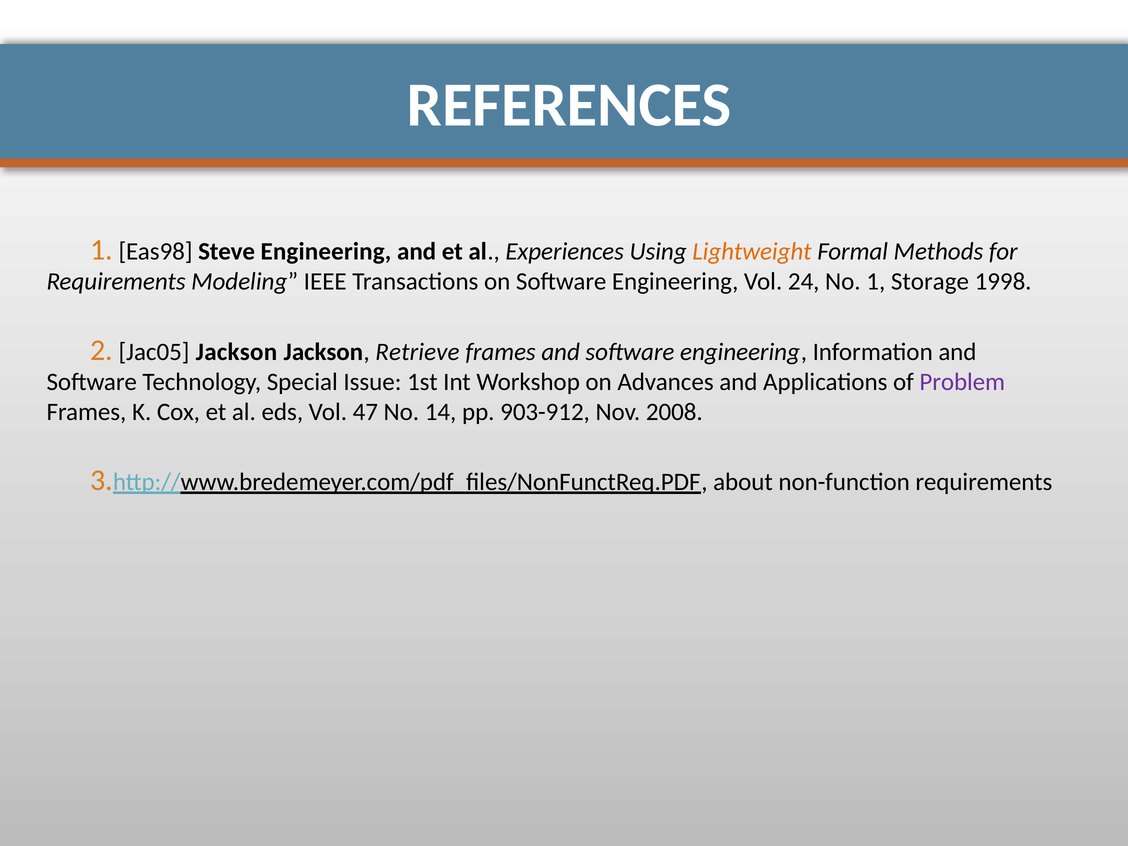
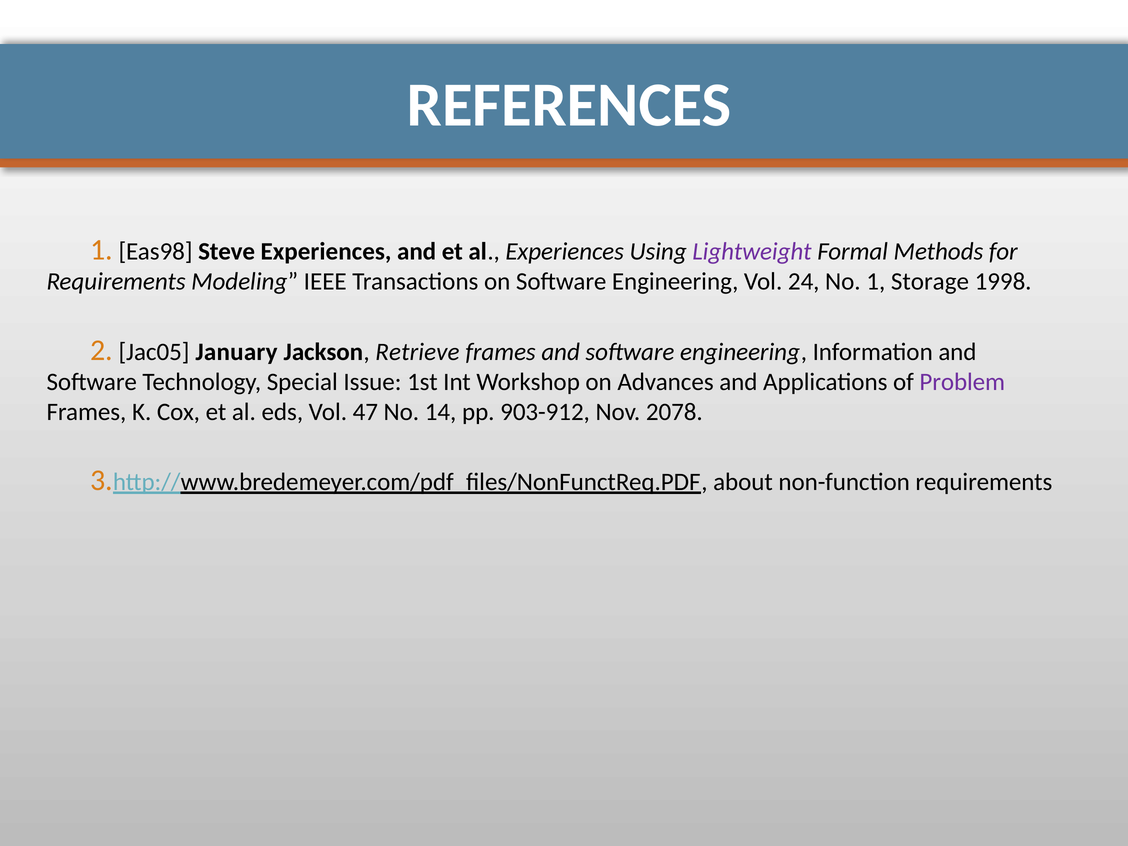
Steve Engineering: Engineering -> Experiences
Lightweight colour: orange -> purple
Jac05 Jackson: Jackson -> January
2008: 2008 -> 2078
